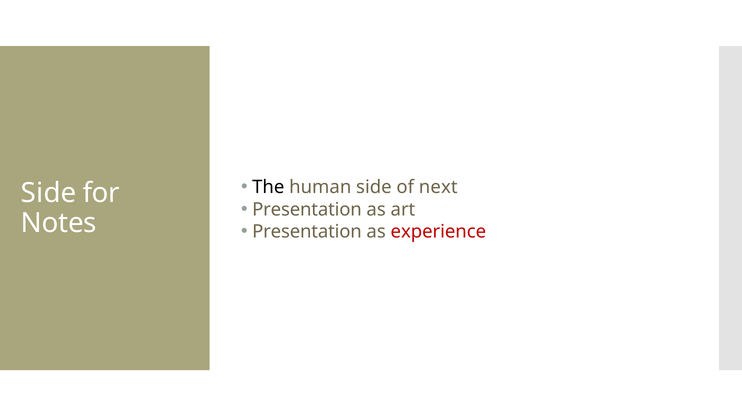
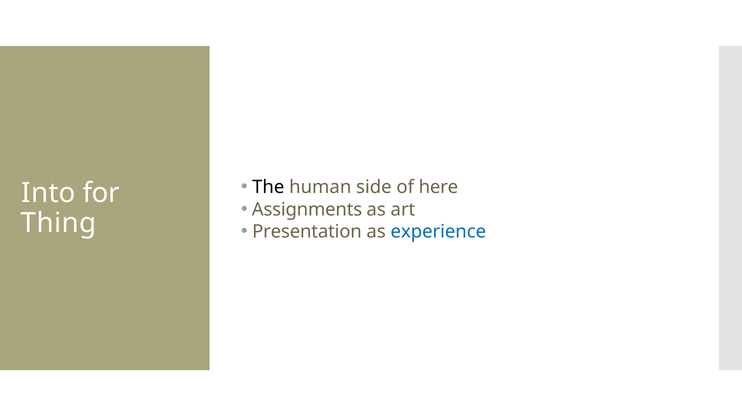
next: next -> here
Side at (49, 193): Side -> Into
Presentation at (307, 210): Presentation -> Assignments
Notes: Notes -> Thing
experience colour: red -> blue
